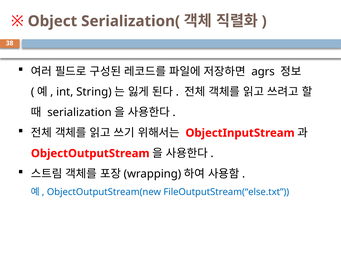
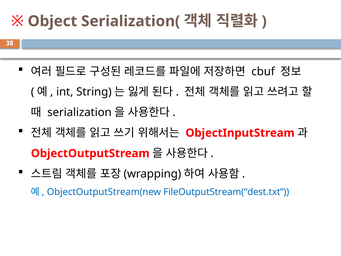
agrs: agrs -> cbuf
FileOutputStream(“else.txt: FileOutputStream(“else.txt -> FileOutputStream(“dest.txt
